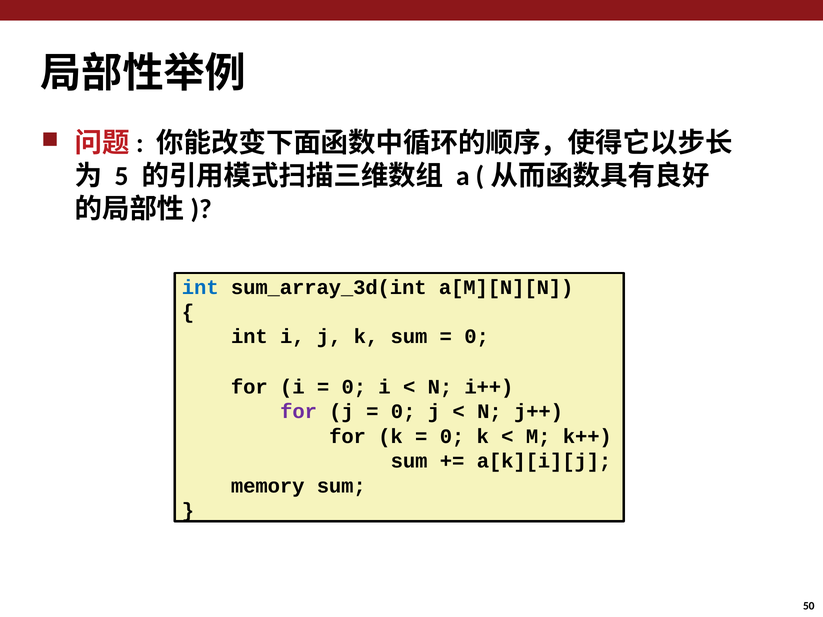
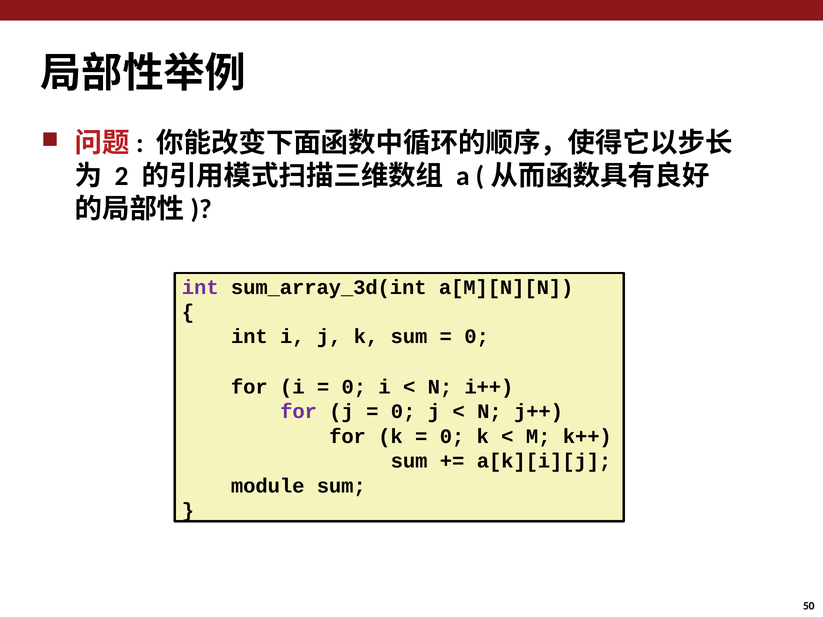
5: 5 -> 2
int at (200, 287) colour: blue -> purple
memory: memory -> module
